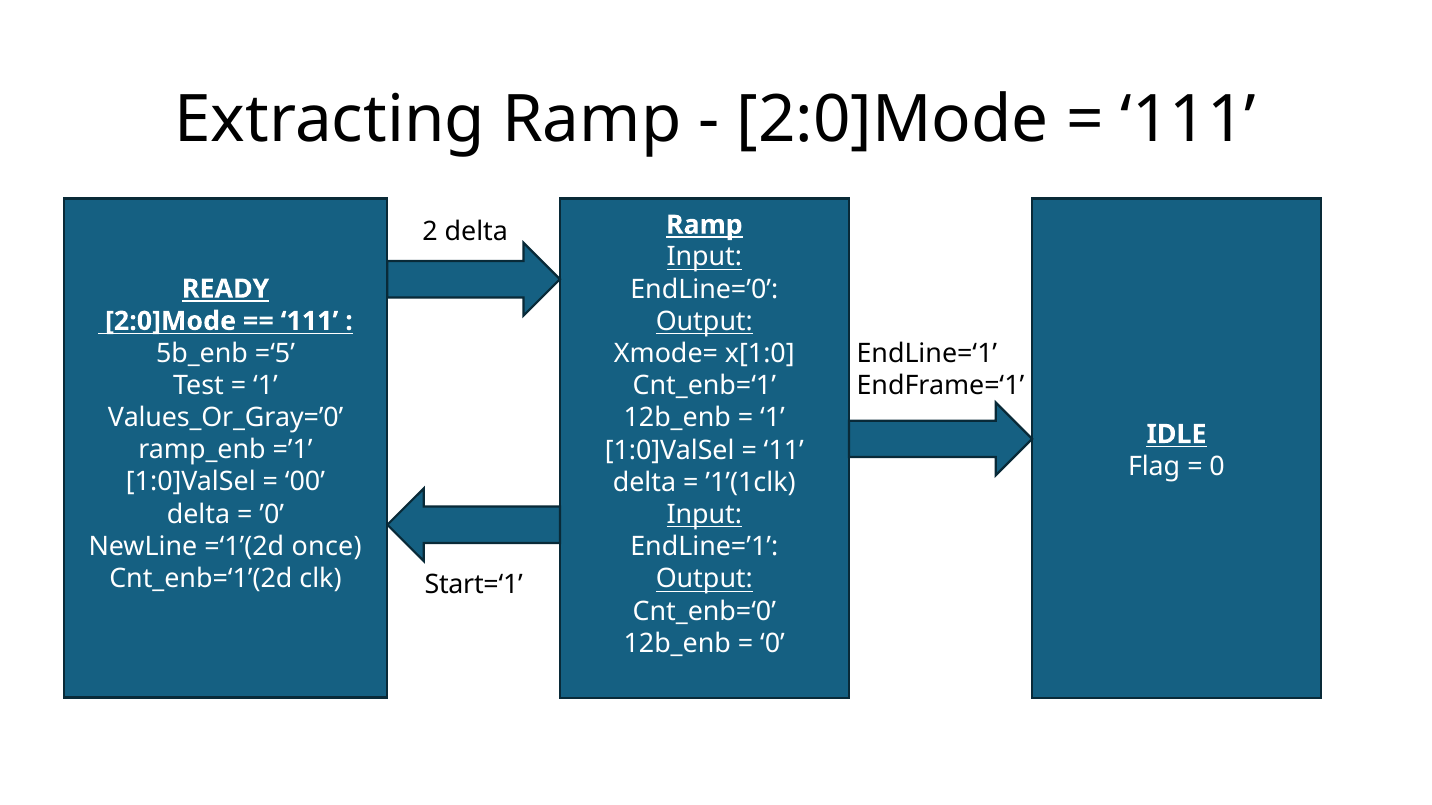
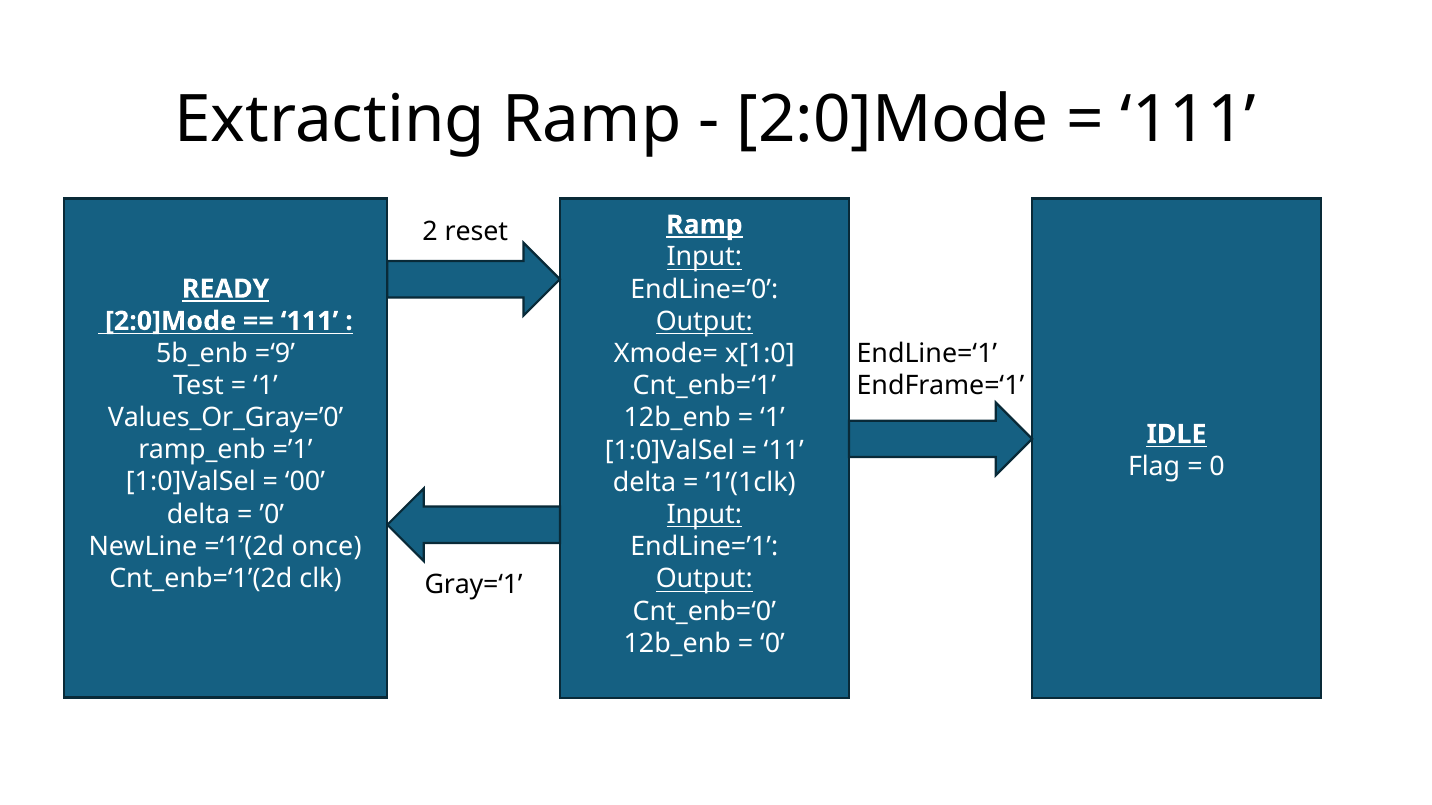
2 delta: delta -> reset
=‘5: =‘5 -> =‘9
Start=‘1: Start=‘1 -> Gray=‘1
